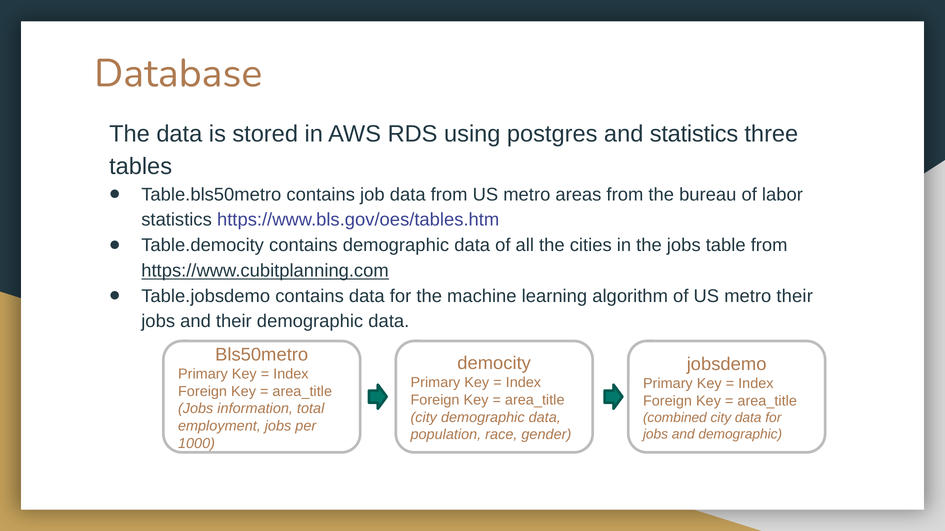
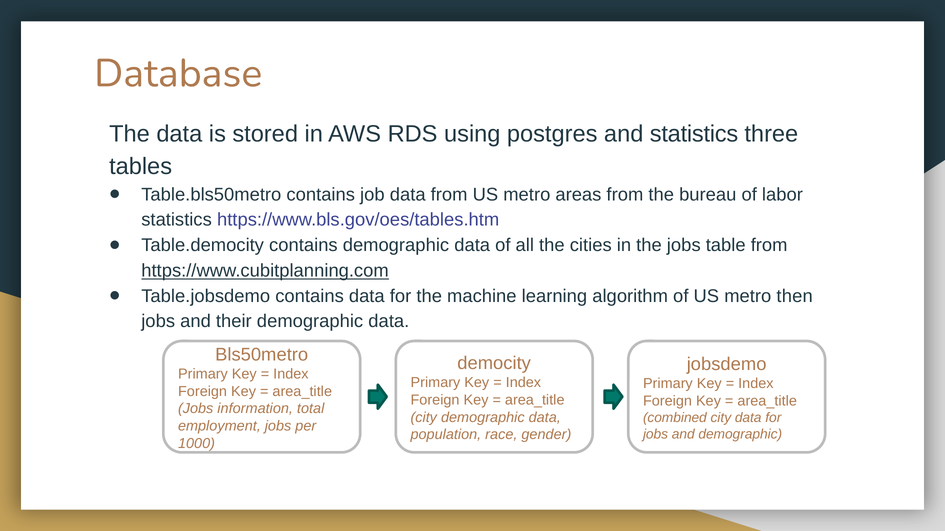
metro their: their -> then
